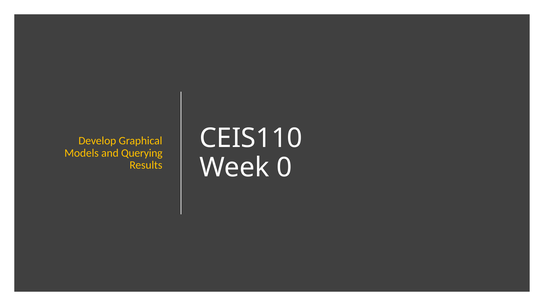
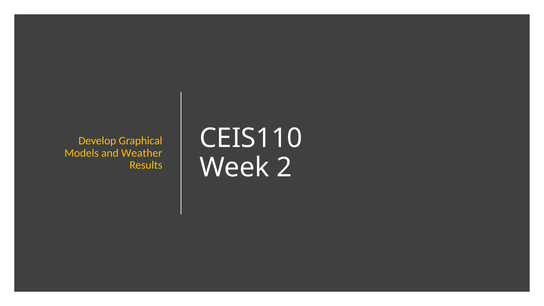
Querying: Querying -> Weather
0: 0 -> 2
